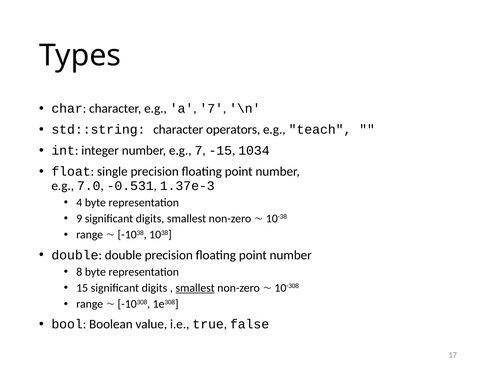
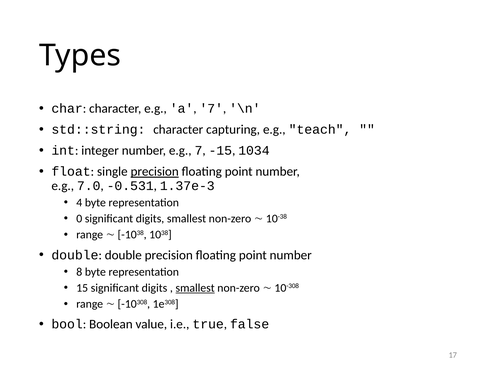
operators: operators -> capturing
precision at (155, 172) underline: none -> present
9: 9 -> 0
